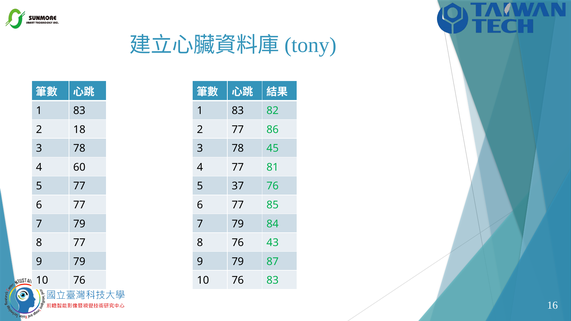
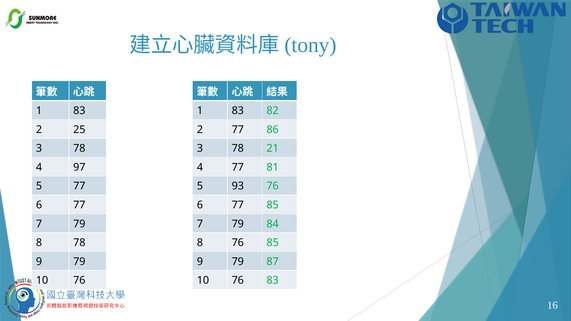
18: 18 -> 25
45: 45 -> 21
60: 60 -> 97
37: 37 -> 93
8 77: 77 -> 78
76 43: 43 -> 85
